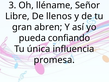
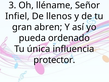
Libre: Libre -> Infiel
confiando: confiando -> ordenado
promesa: promesa -> protector
